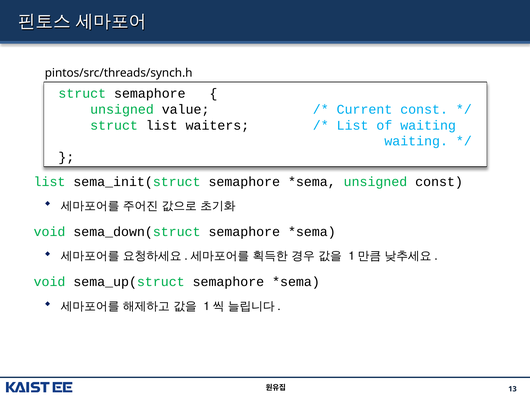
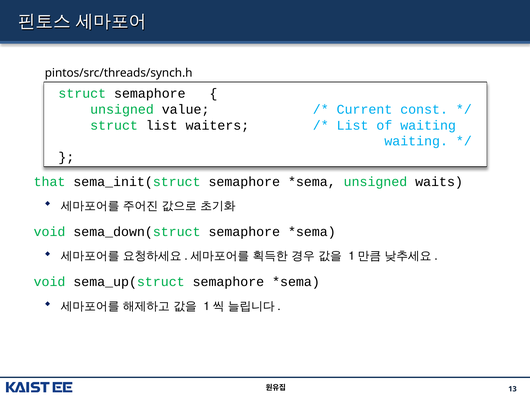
list at (50, 181): list -> that
unsigned const: const -> waits
